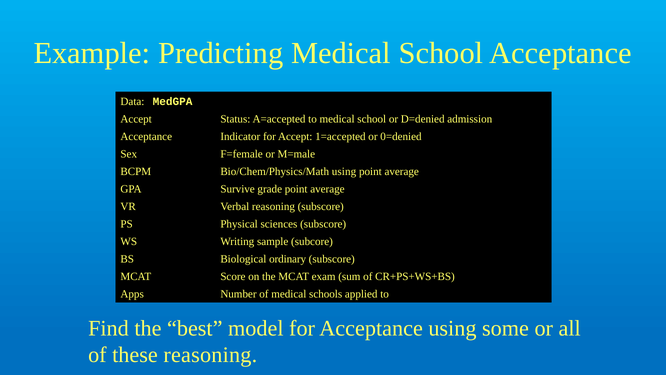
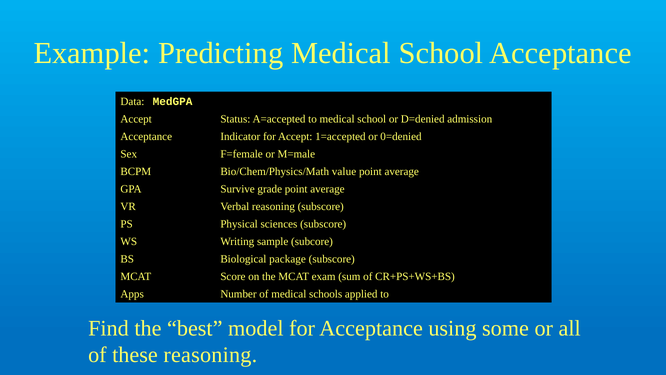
Bio/Chem/Physics/Math using: using -> value
ordinary: ordinary -> package
